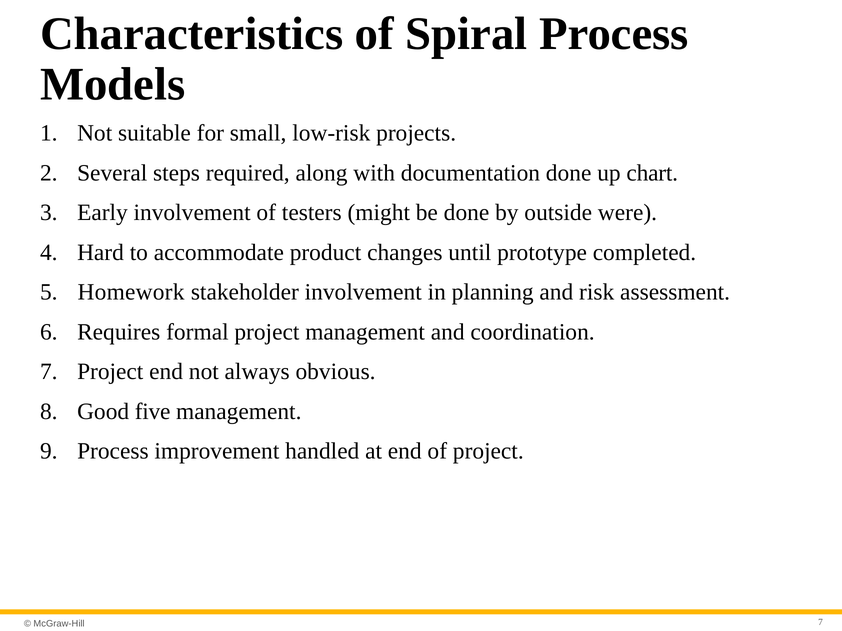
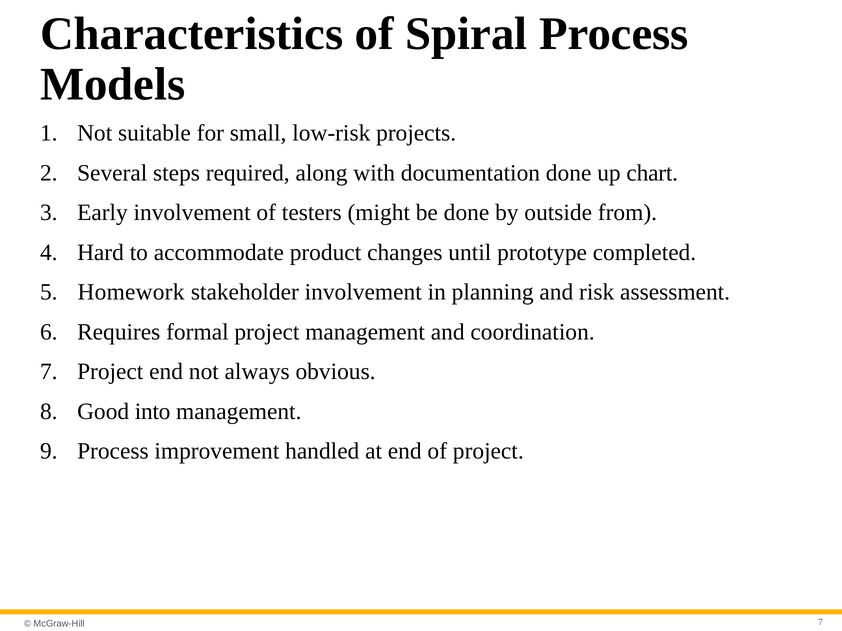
were: were -> from
five: five -> into
